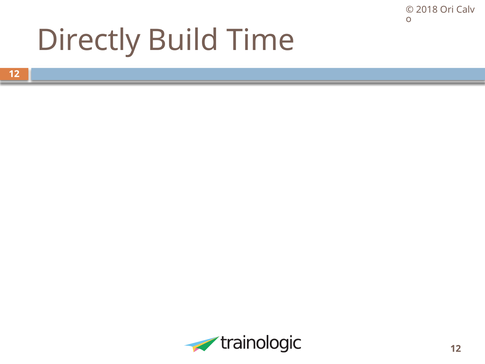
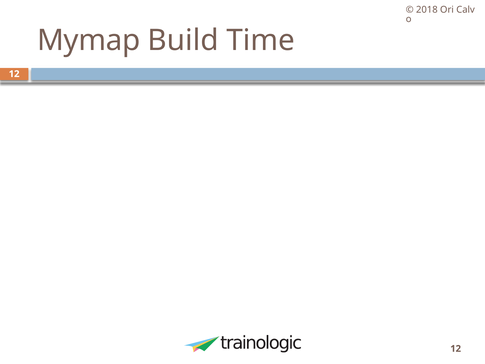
Directly: Directly -> Mymap
